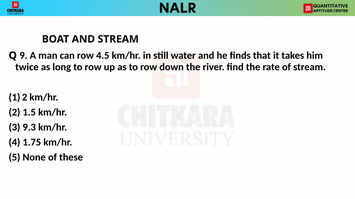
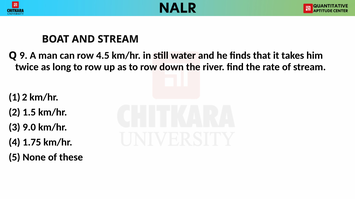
9.3: 9.3 -> 9.0
